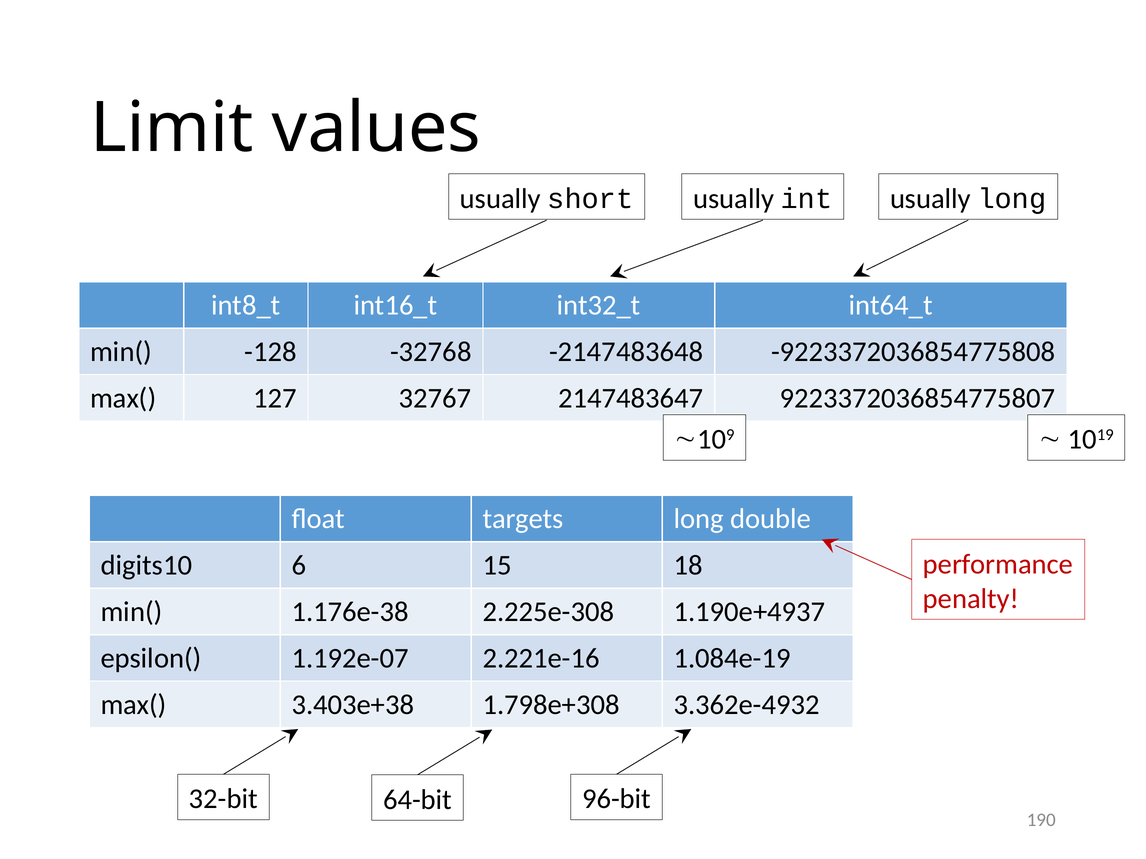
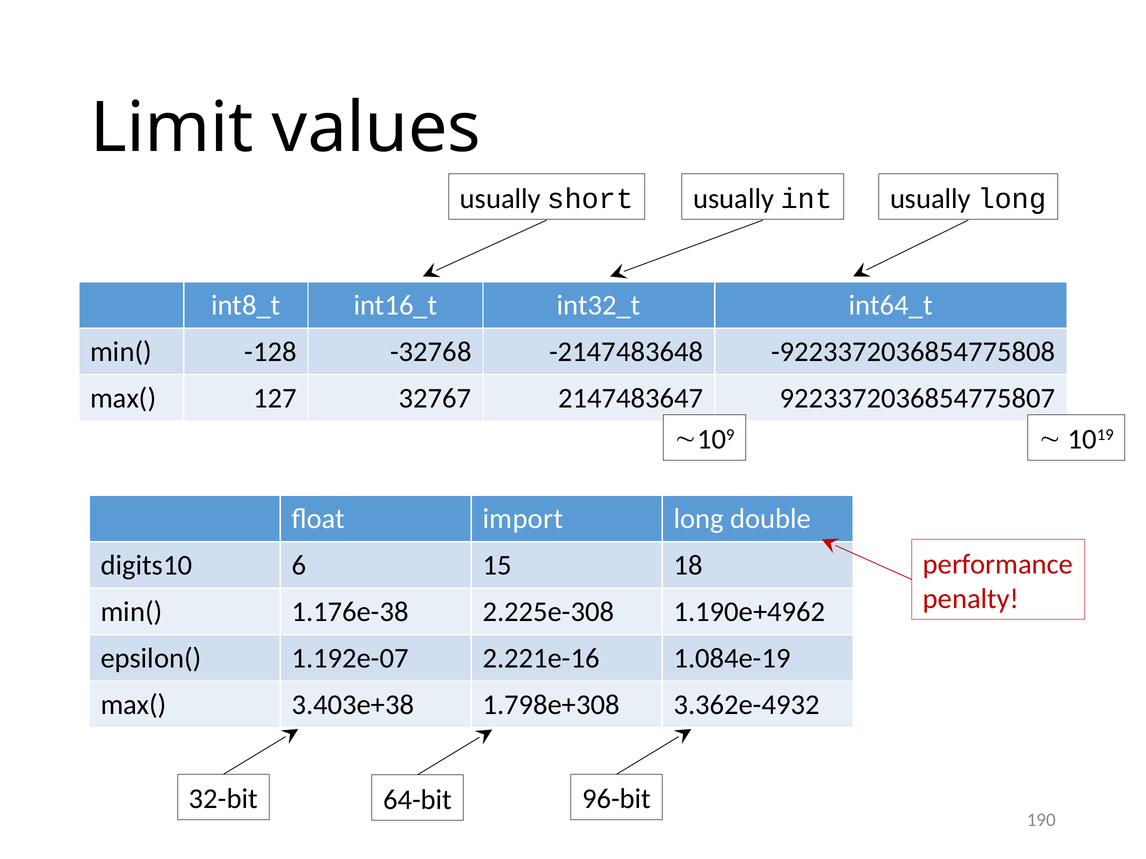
targets: targets -> import
1.190e+4937: 1.190e+4937 -> 1.190e+4962
